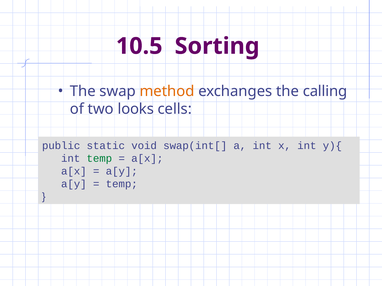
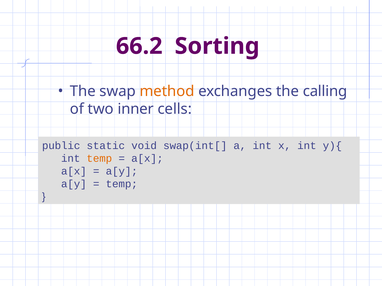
10.5: 10.5 -> 66.2
looks: looks -> inner
temp at (99, 159) colour: green -> orange
